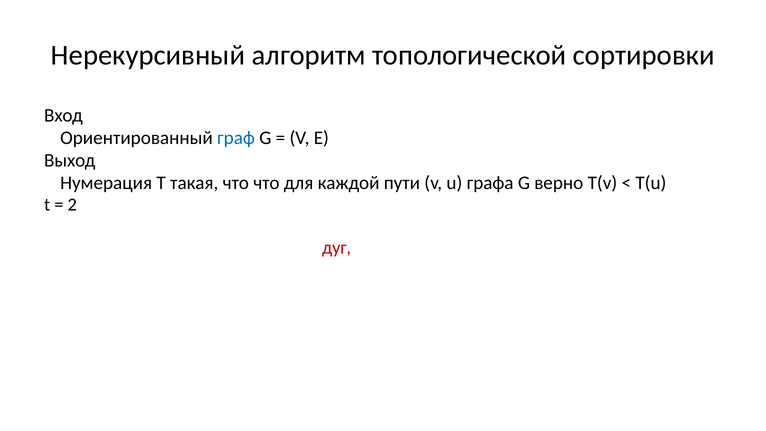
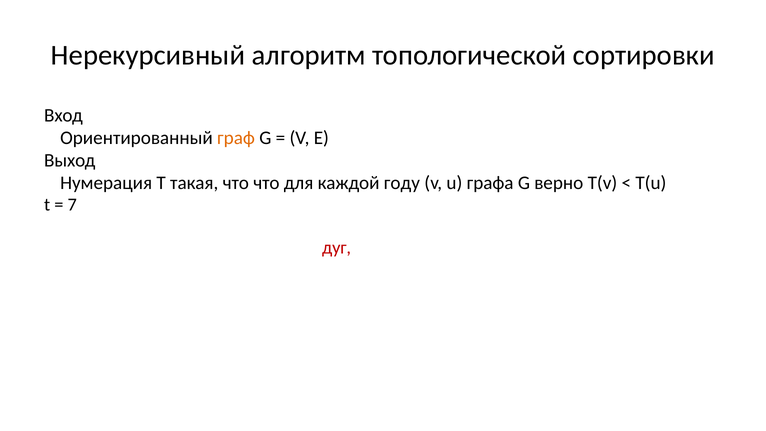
граф at (236, 138) colour: blue -> orange
пути: пути -> году
2: 2 -> 7
